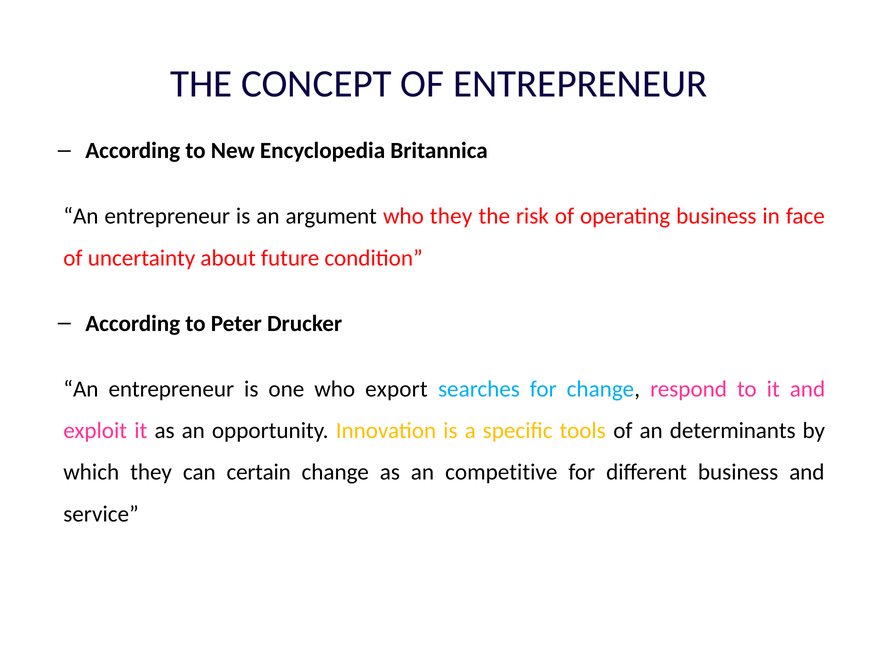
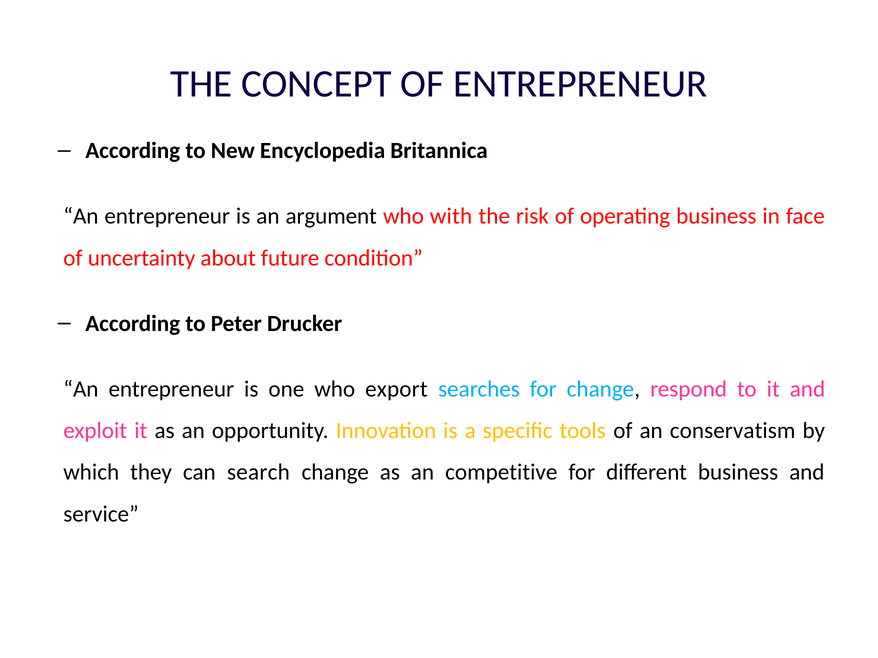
who they: they -> with
determinants: determinants -> conservatism
certain: certain -> search
